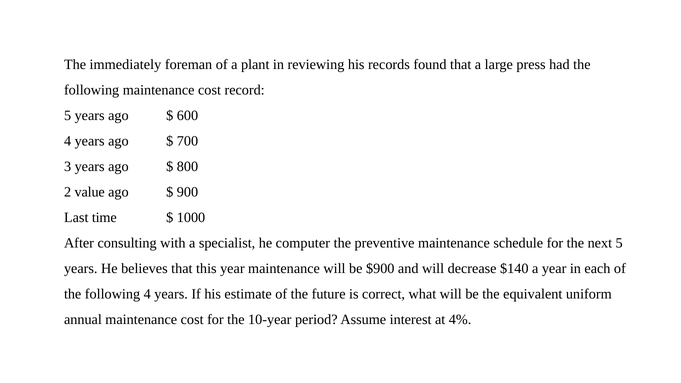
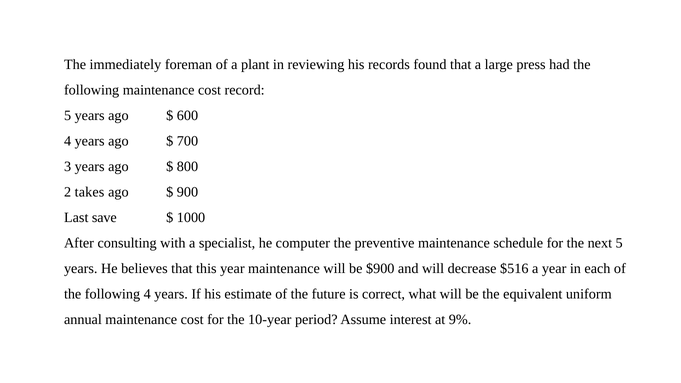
value: value -> takes
time: time -> save
$140: $140 -> $516
4%: 4% -> 9%
